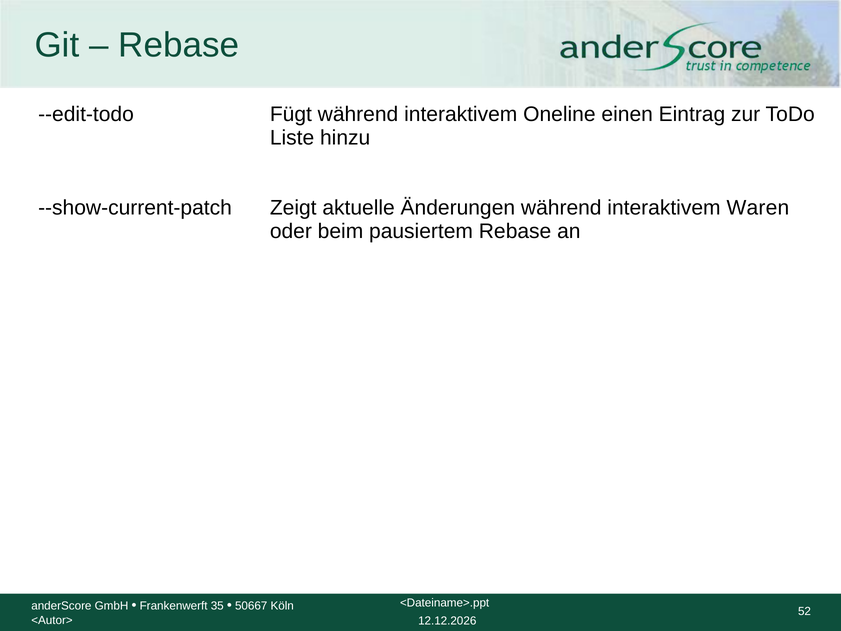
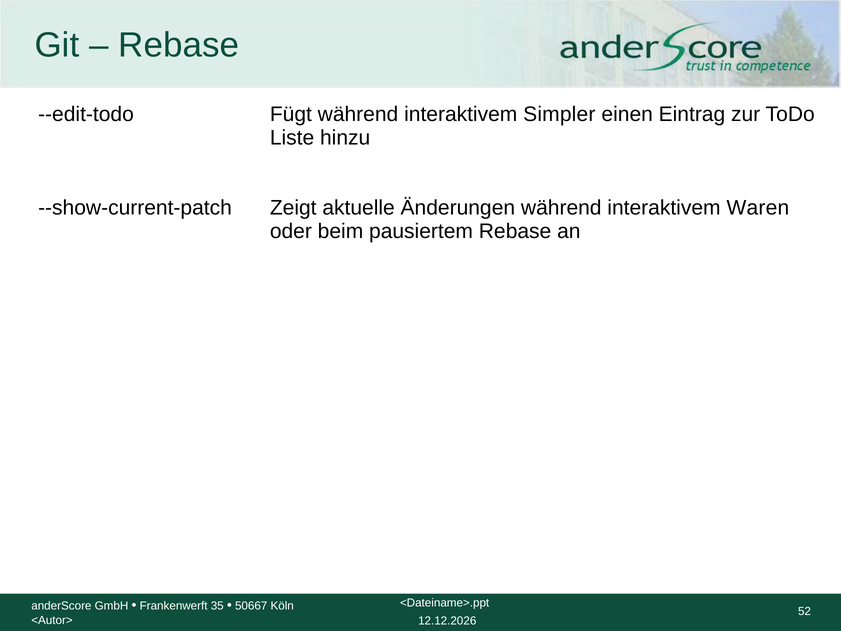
Oneline: Oneline -> Simpler
